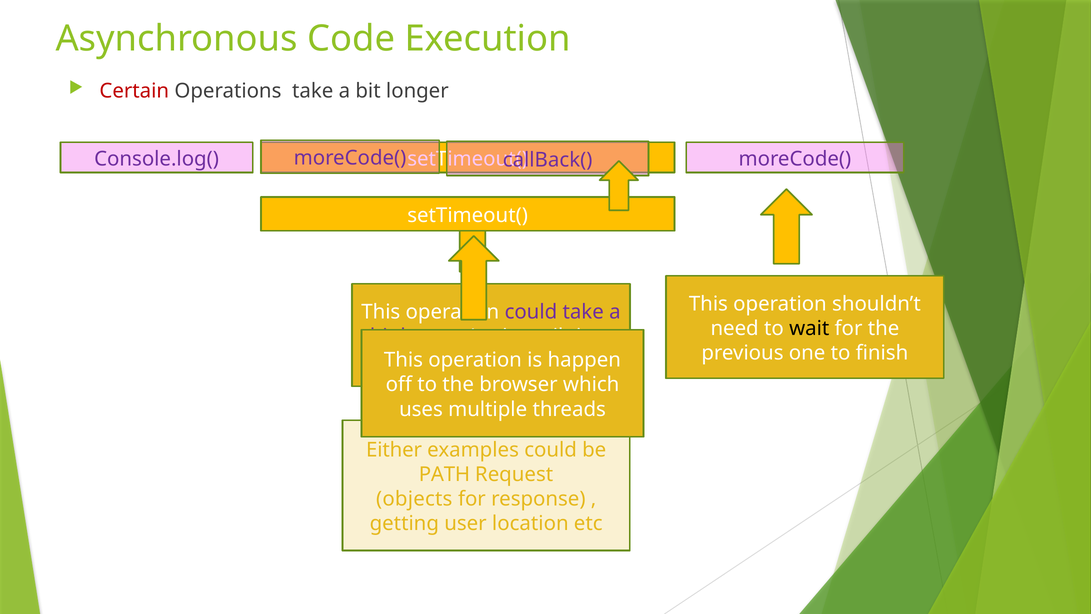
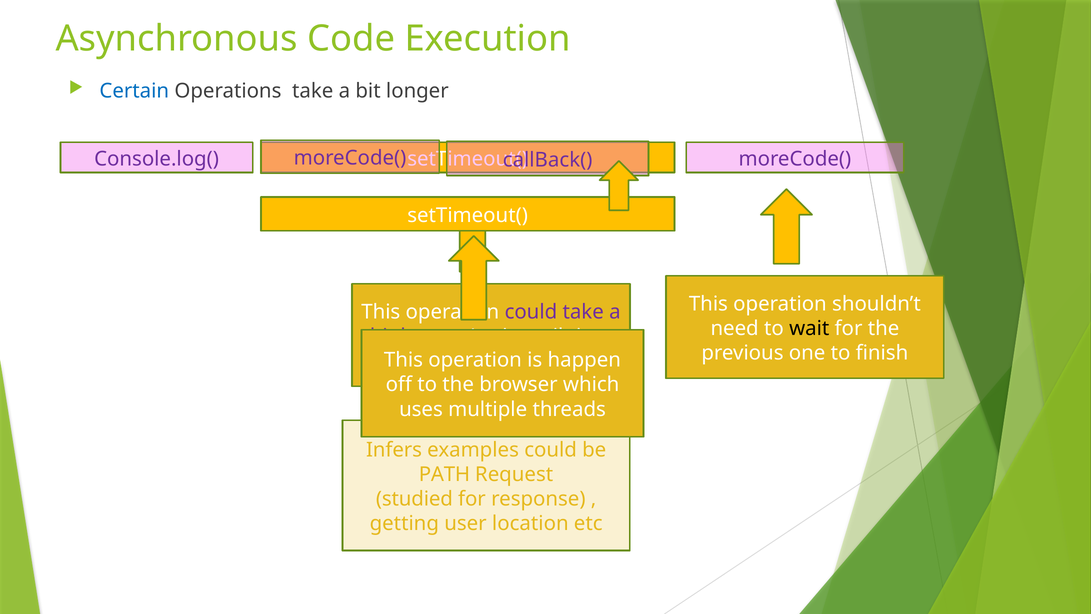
Certain colour: red -> blue
Either: Either -> Infers
objects: objects -> studied
